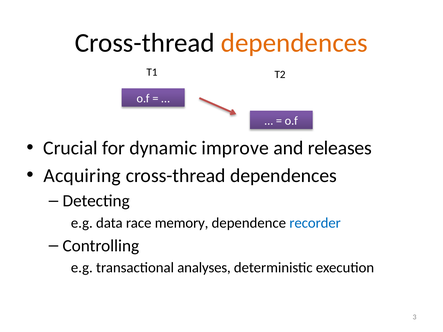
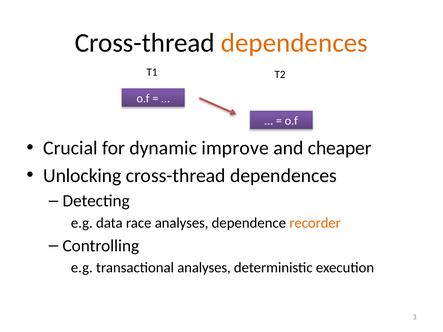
releases: releases -> cheaper
Acquiring: Acquiring -> Unlocking
race memory: memory -> analyses
recorder colour: blue -> orange
